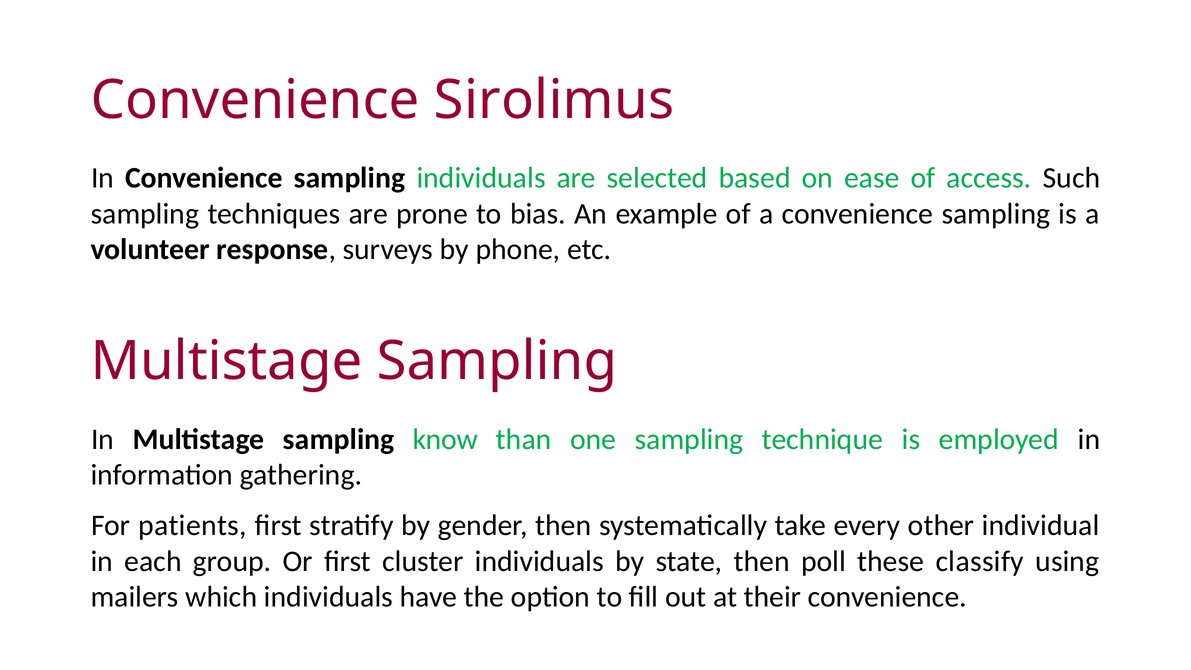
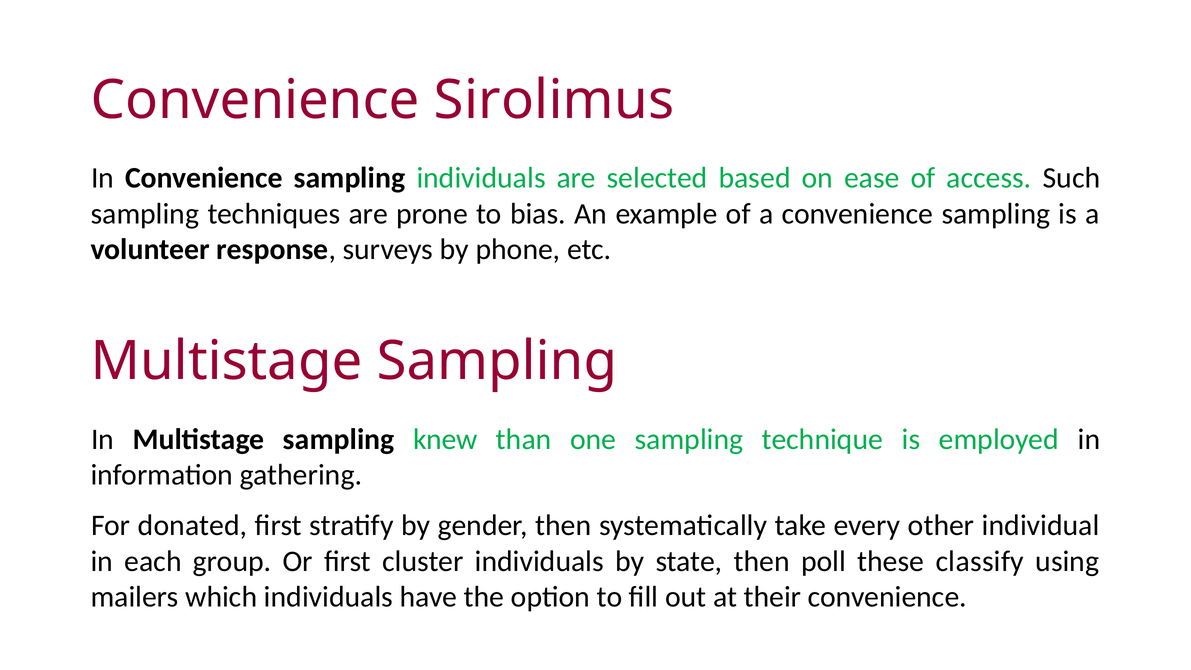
know: know -> knew
patients: patients -> donated
